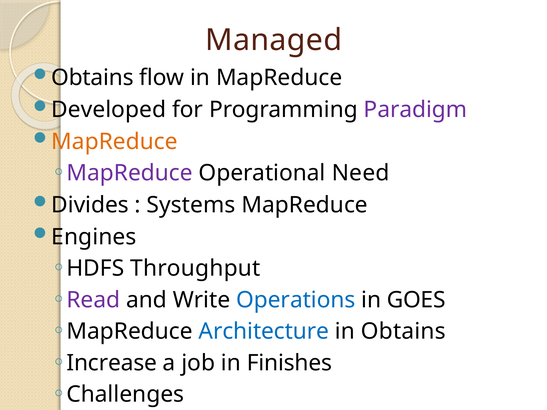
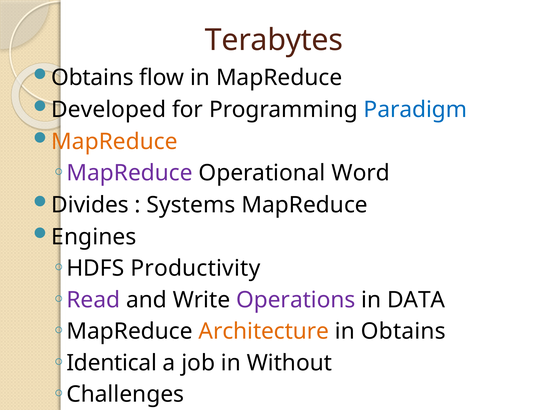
Managed: Managed -> Terabytes
Paradigm colour: purple -> blue
Need: Need -> Word
Throughput: Throughput -> Productivity
Operations colour: blue -> purple
GOES: GOES -> DATA
Architecture colour: blue -> orange
Increase: Increase -> Identical
Finishes: Finishes -> Without
